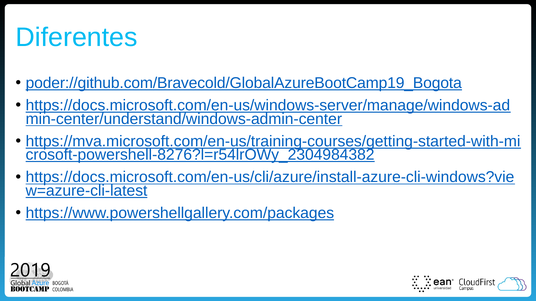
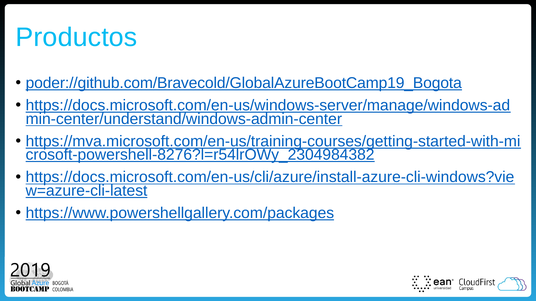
Diferentes: Diferentes -> Productos
